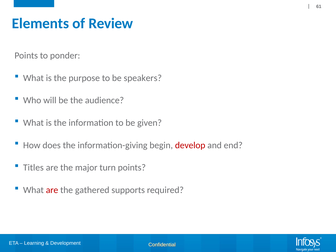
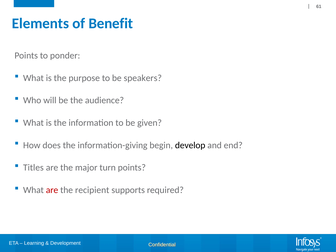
Review: Review -> Benefit
develop colour: red -> black
gathered: gathered -> recipient
